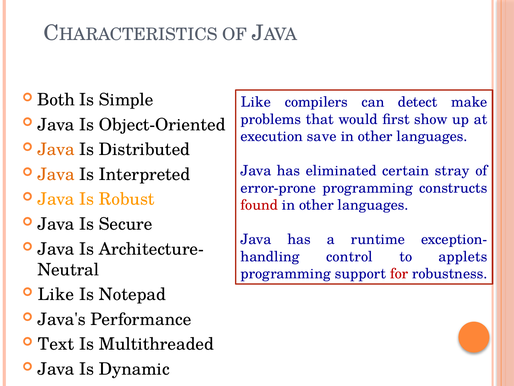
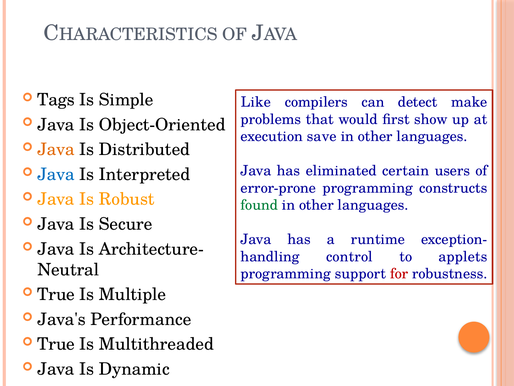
Both: Both -> Tags
stray: stray -> users
Java at (56, 174) colour: orange -> blue
found colour: red -> green
Like at (56, 294): Like -> True
Notepad: Notepad -> Multiple
Text at (56, 344): Text -> True
